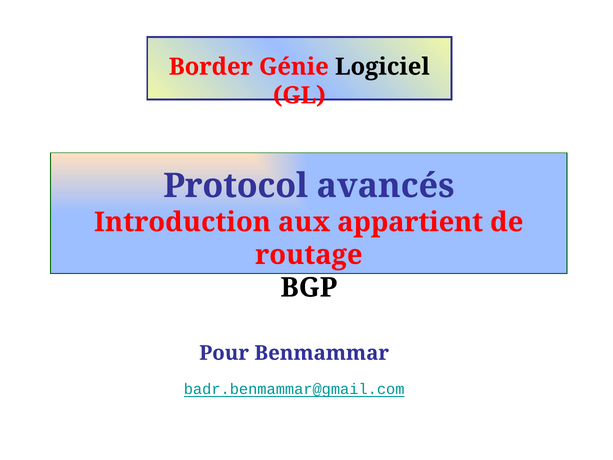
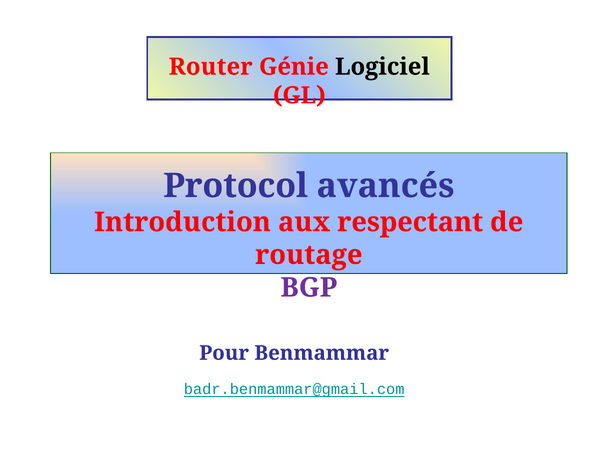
Border: Border -> Router
appartient: appartient -> respectant
BGP colour: black -> purple
